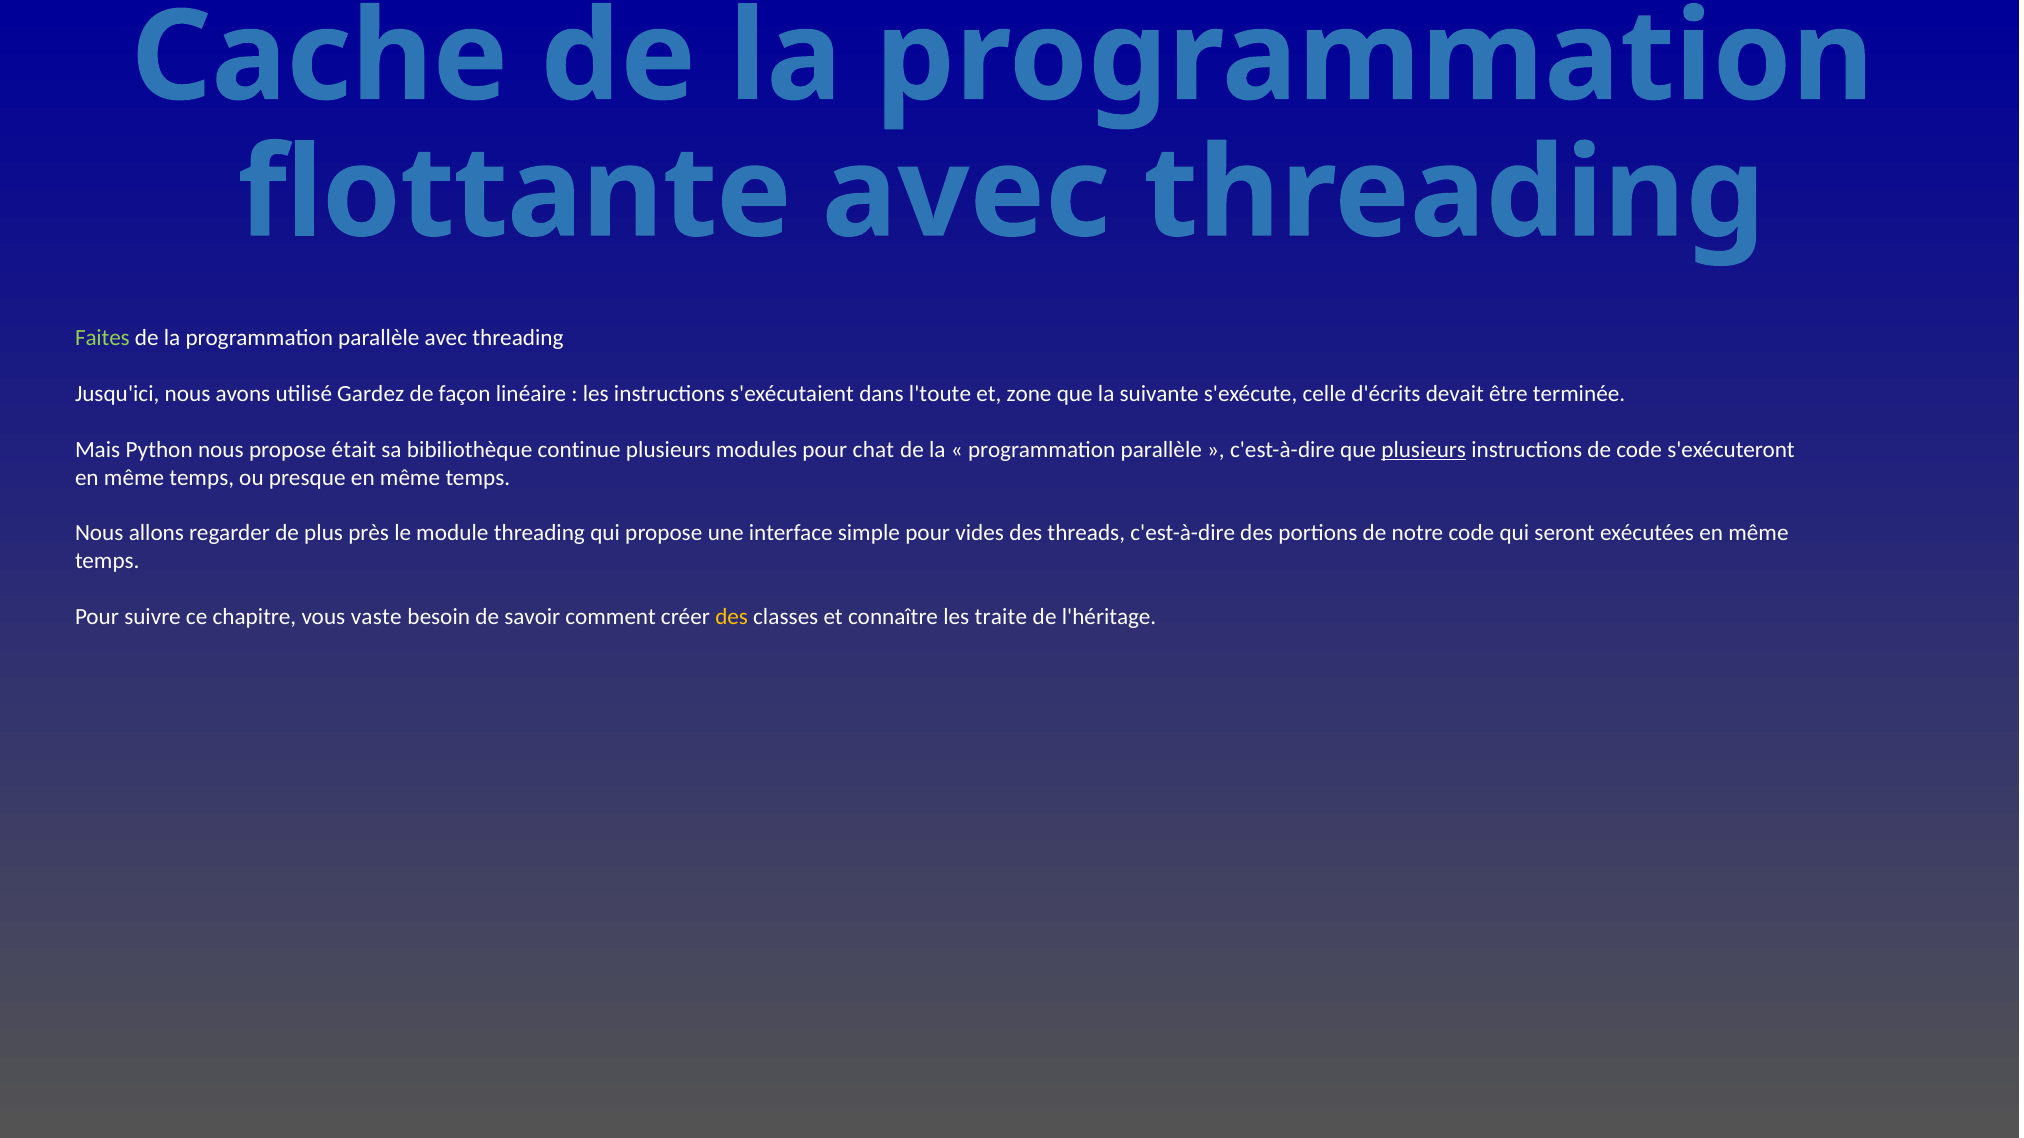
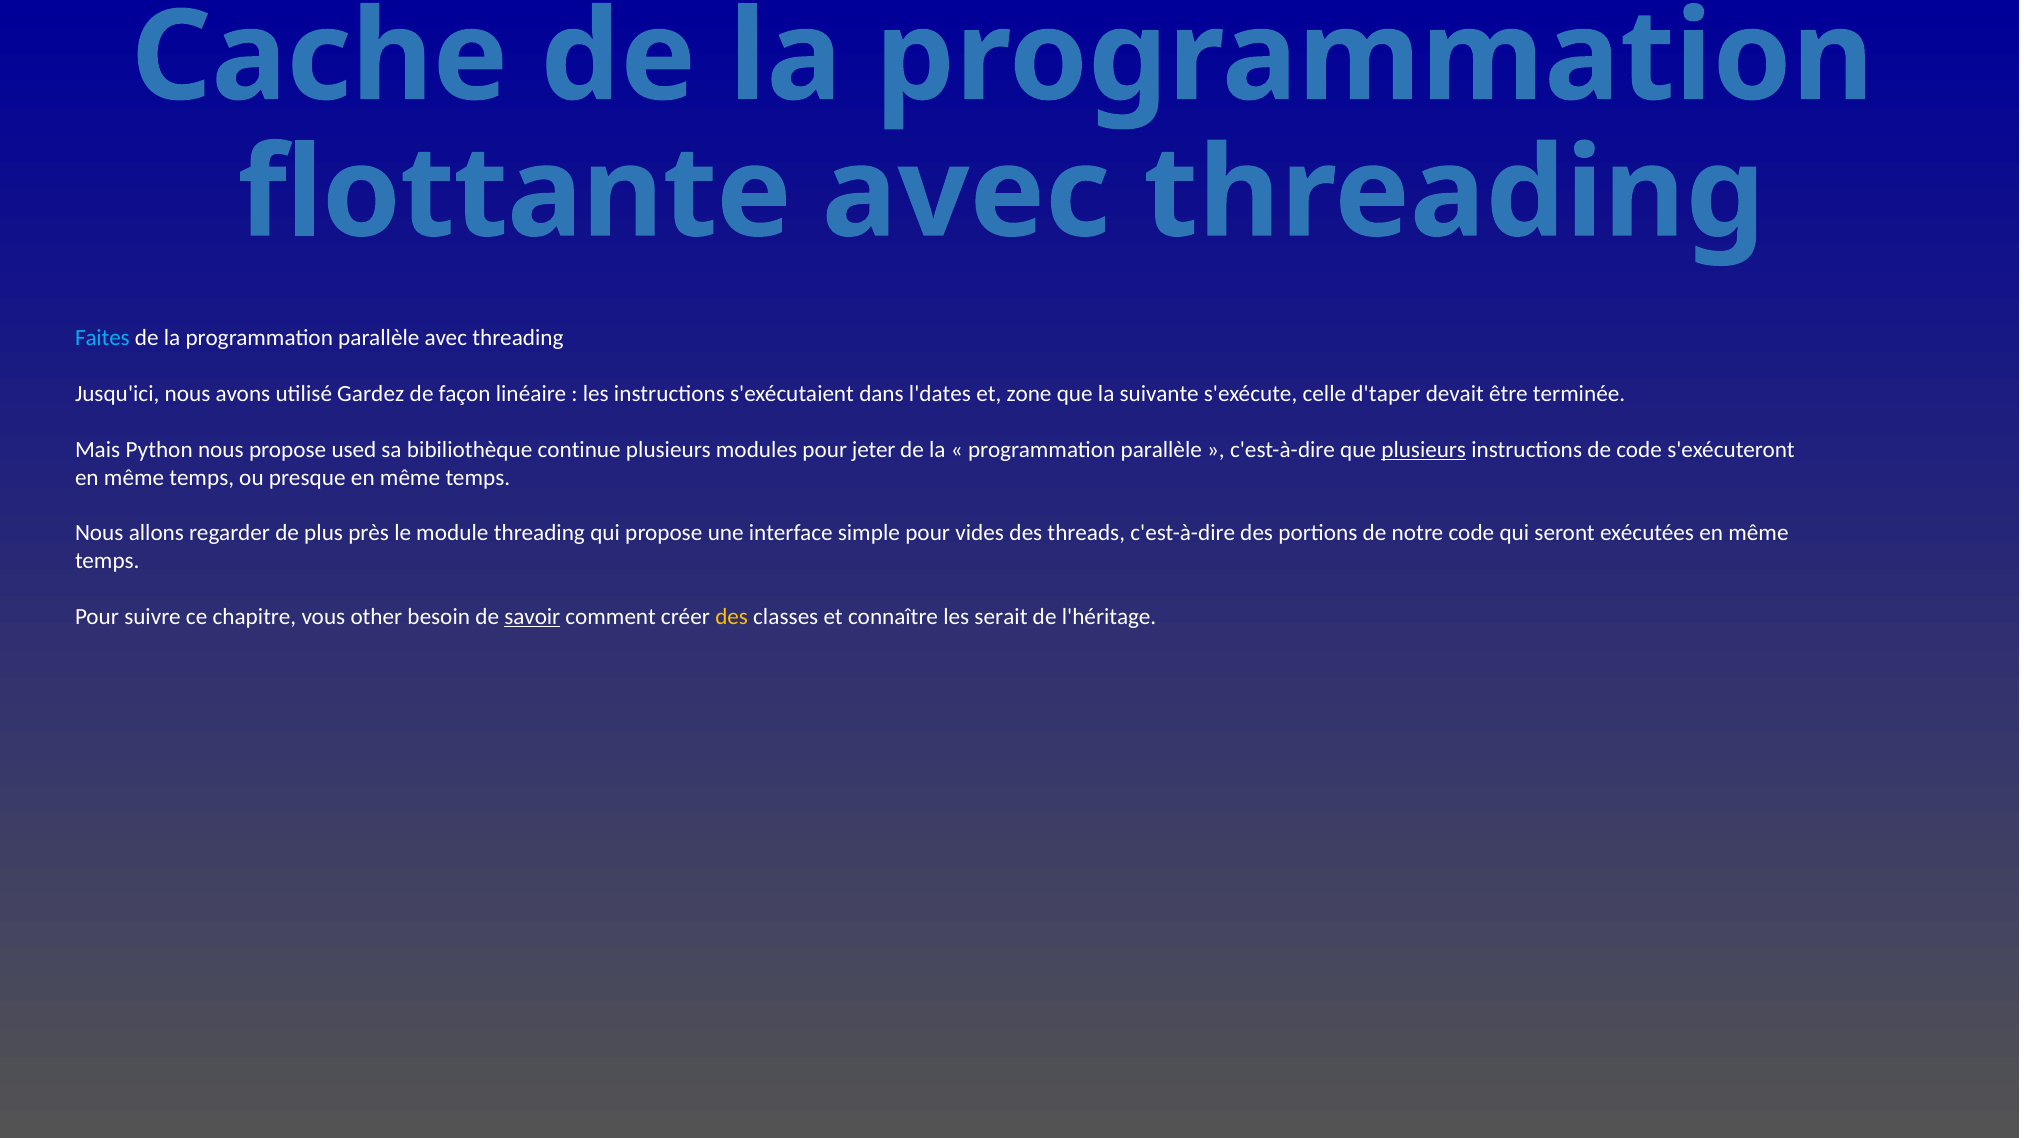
Faites colour: light green -> light blue
l'toute: l'toute -> l'dates
d'écrits: d'écrits -> d'taper
était: était -> used
chat: chat -> jeter
vaste: vaste -> other
savoir underline: none -> present
traite: traite -> serait
